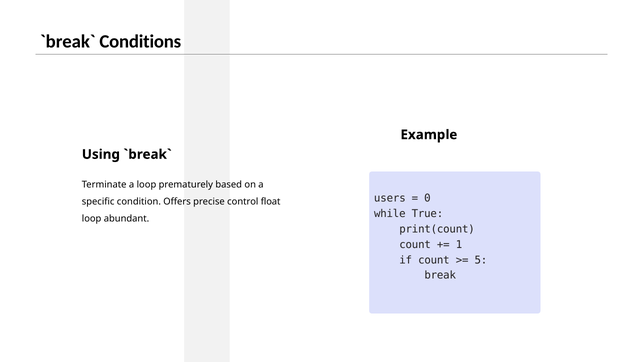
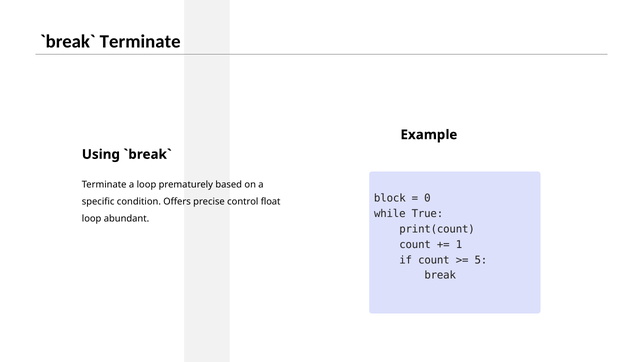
Conditions at (140, 42): Conditions -> Terminate
users: users -> block
